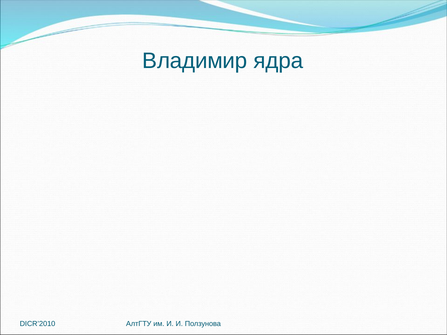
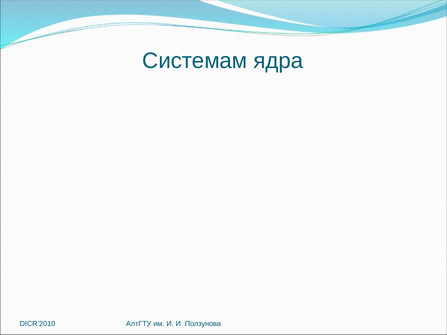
Владимир: Владимир -> Системам
